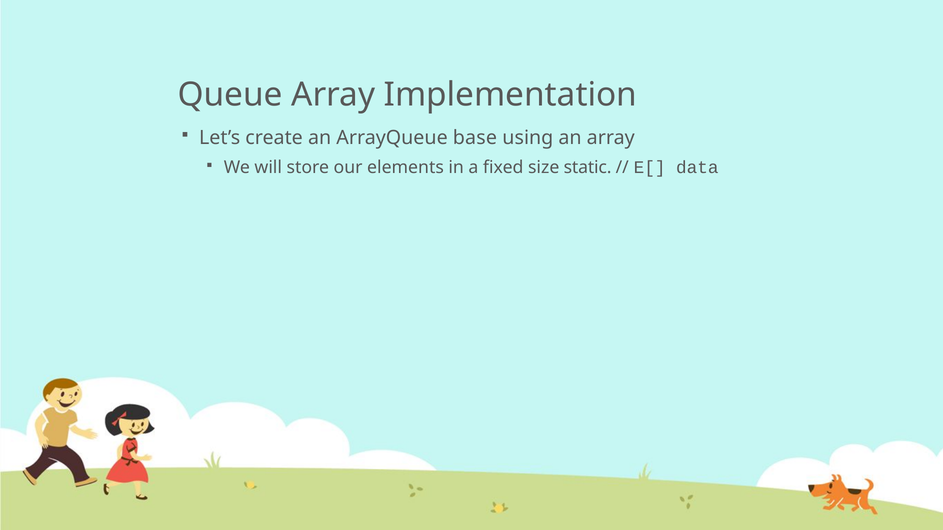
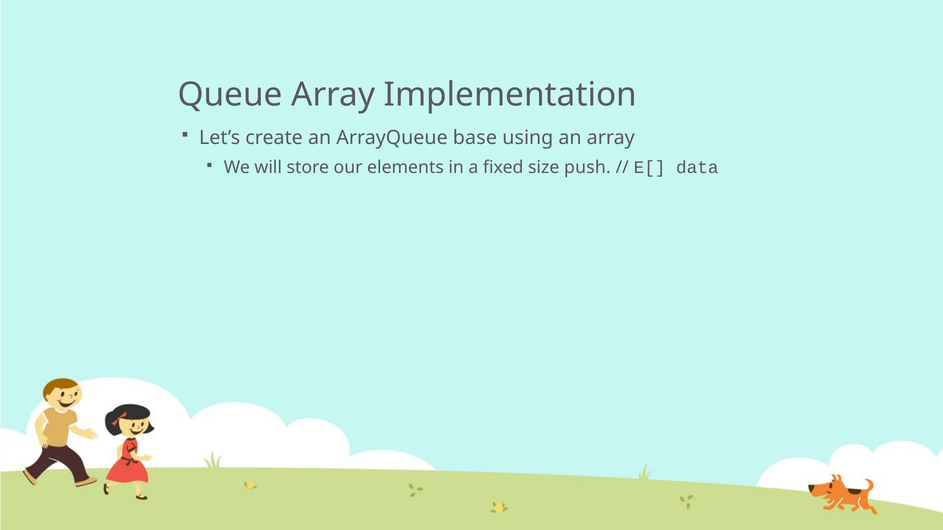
static: static -> push
